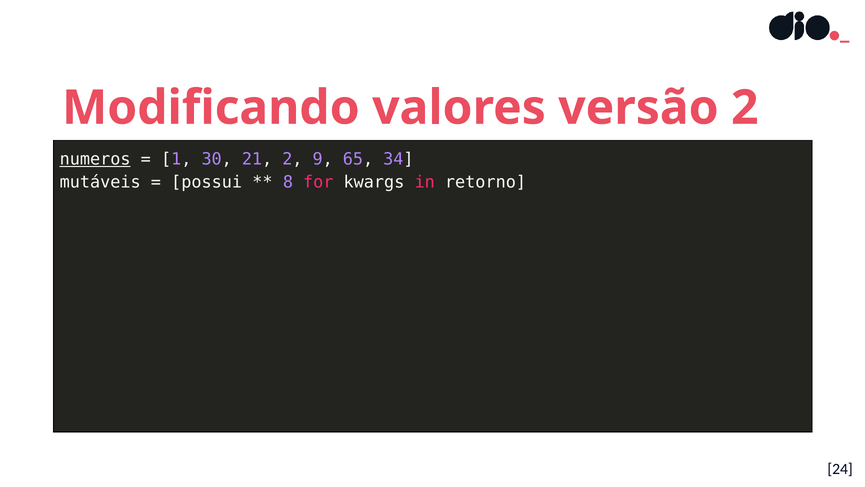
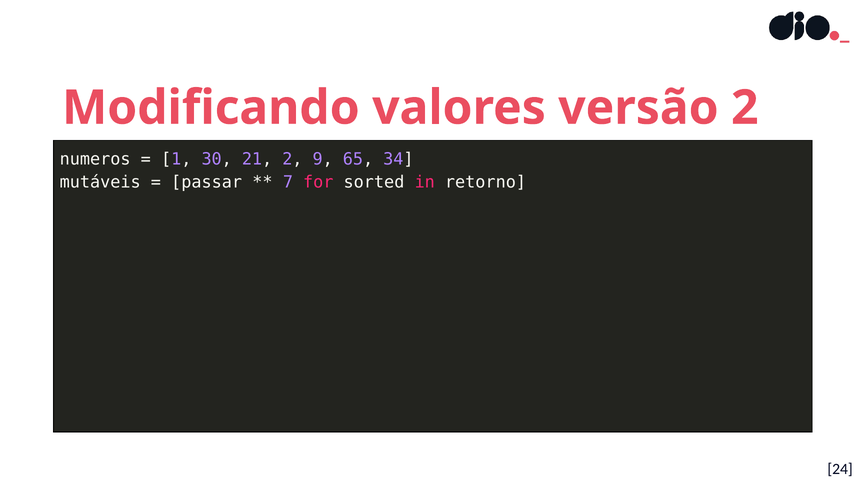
numeros underline: present -> none
possui: possui -> passar
8: 8 -> 7
kwargs: kwargs -> sorted
